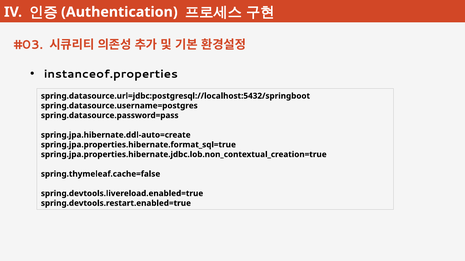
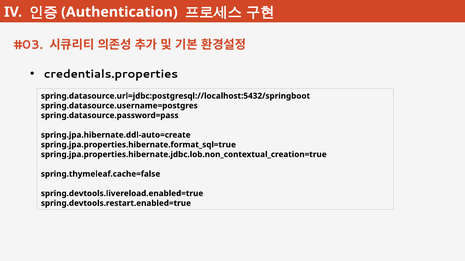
instanceof.properties: instanceof.properties -> credentials.properties
